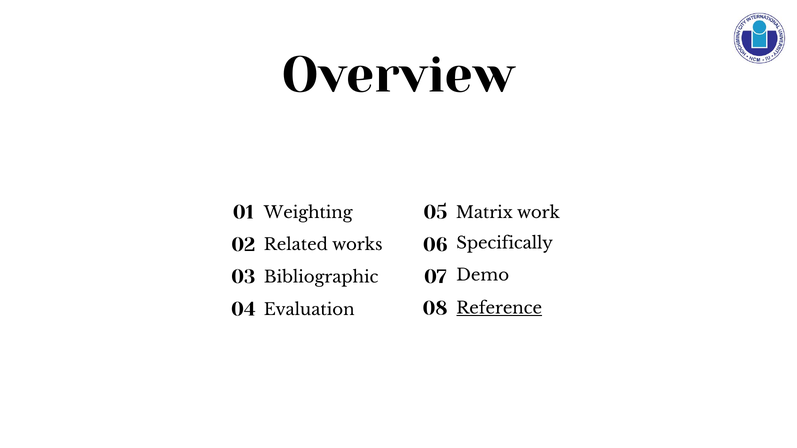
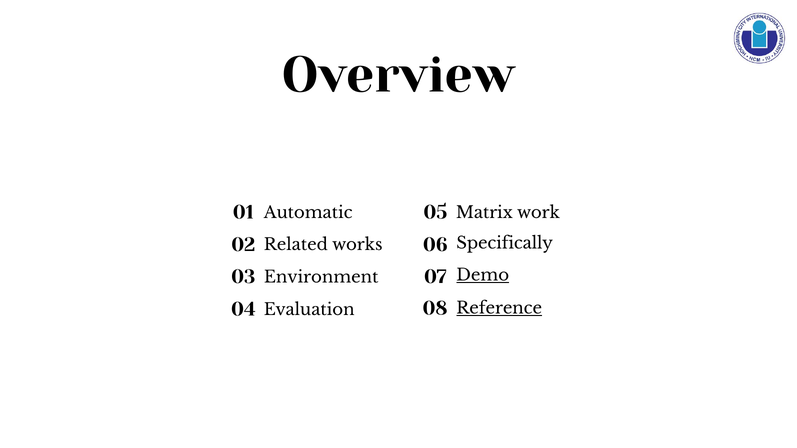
Weighting: Weighting -> Automatic
Demo underline: none -> present
Bibliographic: Bibliographic -> Environment
